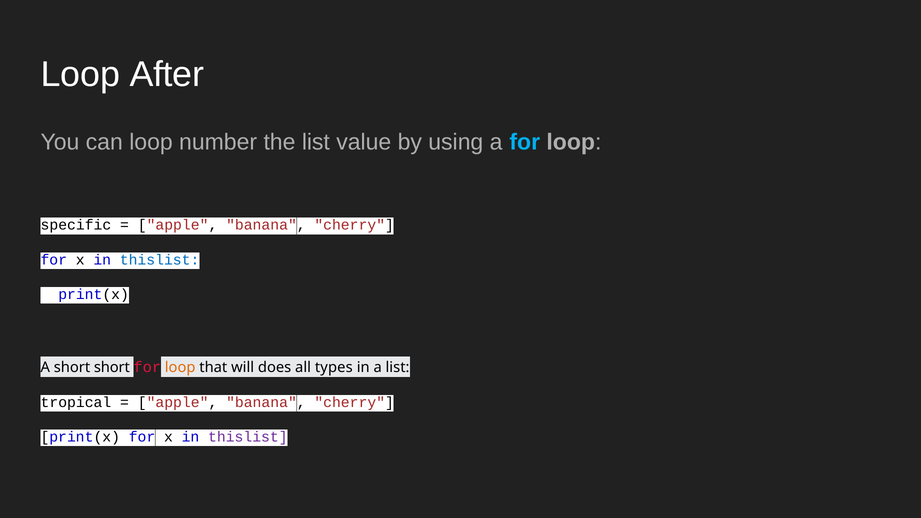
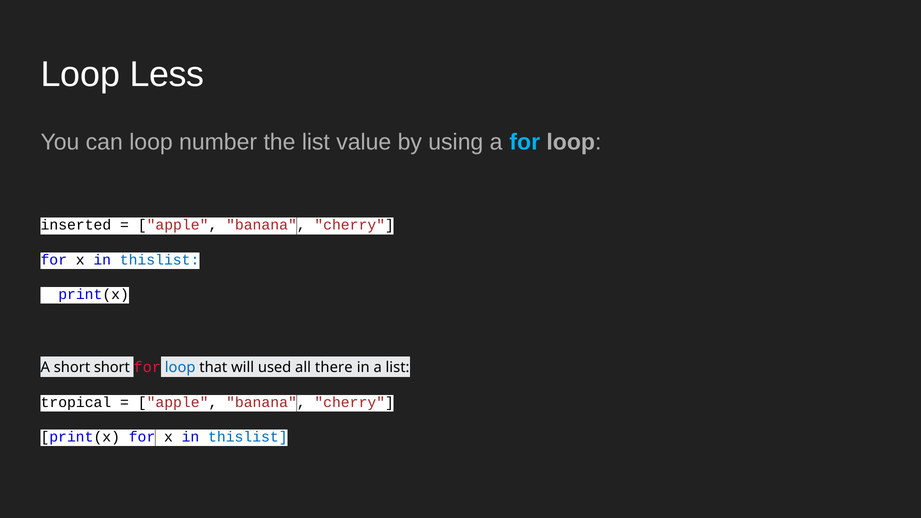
After: After -> Less
specific: specific -> inserted
loop at (180, 368) colour: orange -> blue
does: does -> used
types: types -> there
thislist at (248, 437) colour: purple -> blue
